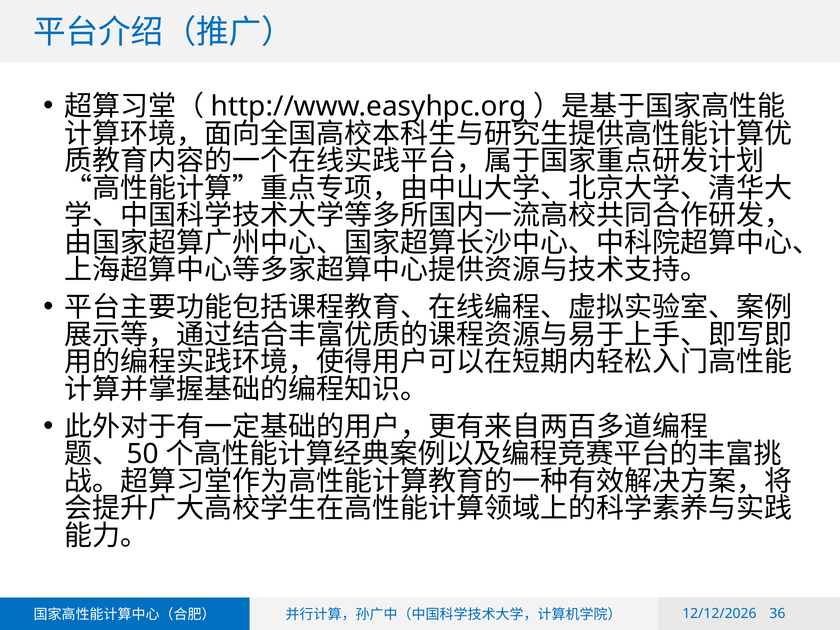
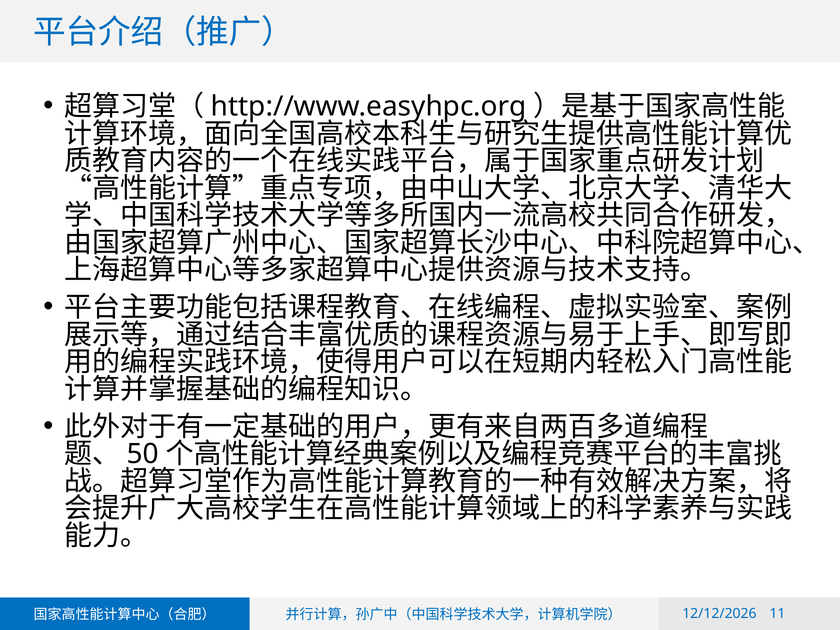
36: 36 -> 11
